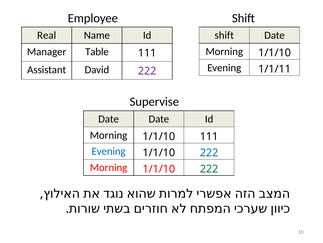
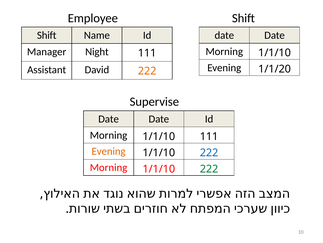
Real at (47, 35): Real -> Shift
shift at (224, 35): shift -> date
Table: Table -> Night
1/1/11: 1/1/11 -> 1/1/20
222 at (147, 71) colour: purple -> orange
Evening at (109, 151) colour: blue -> orange
